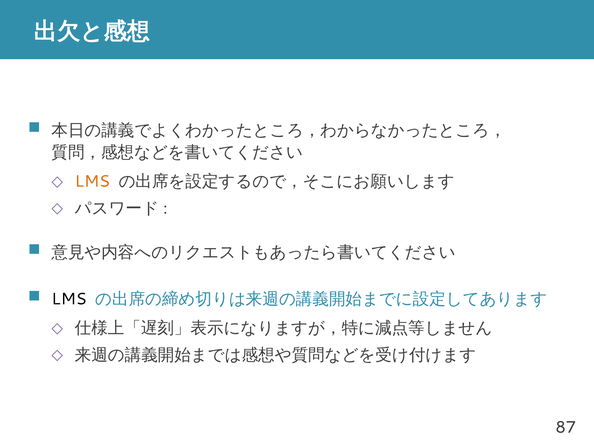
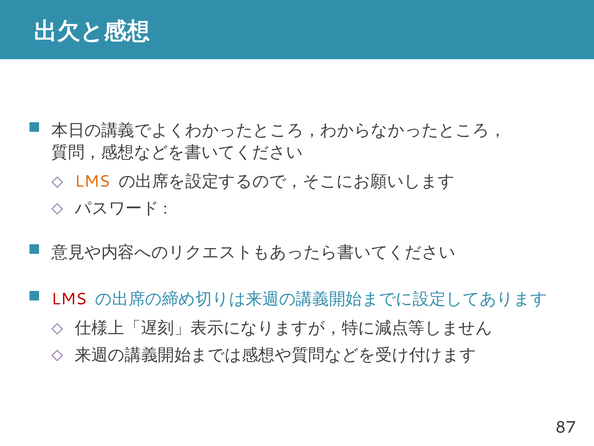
LMS at (69, 299) colour: black -> red
